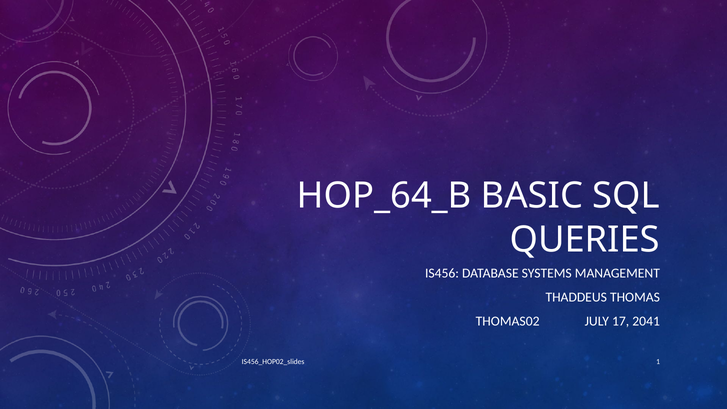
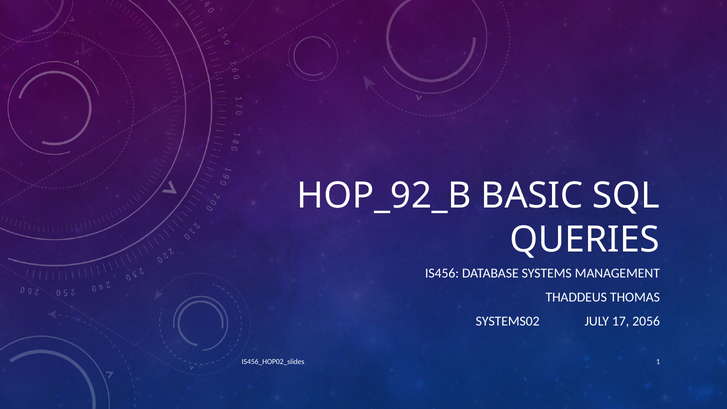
HOP_64_B: HOP_64_B -> HOP_92_B
THOMAS02: THOMAS02 -> SYSTEMS02
2041: 2041 -> 2056
